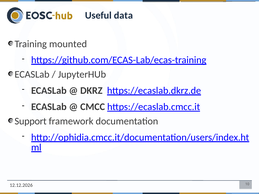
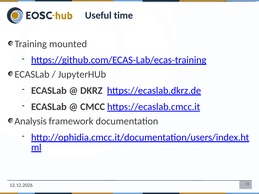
data: data -> time
Support: Support -> Analysis
